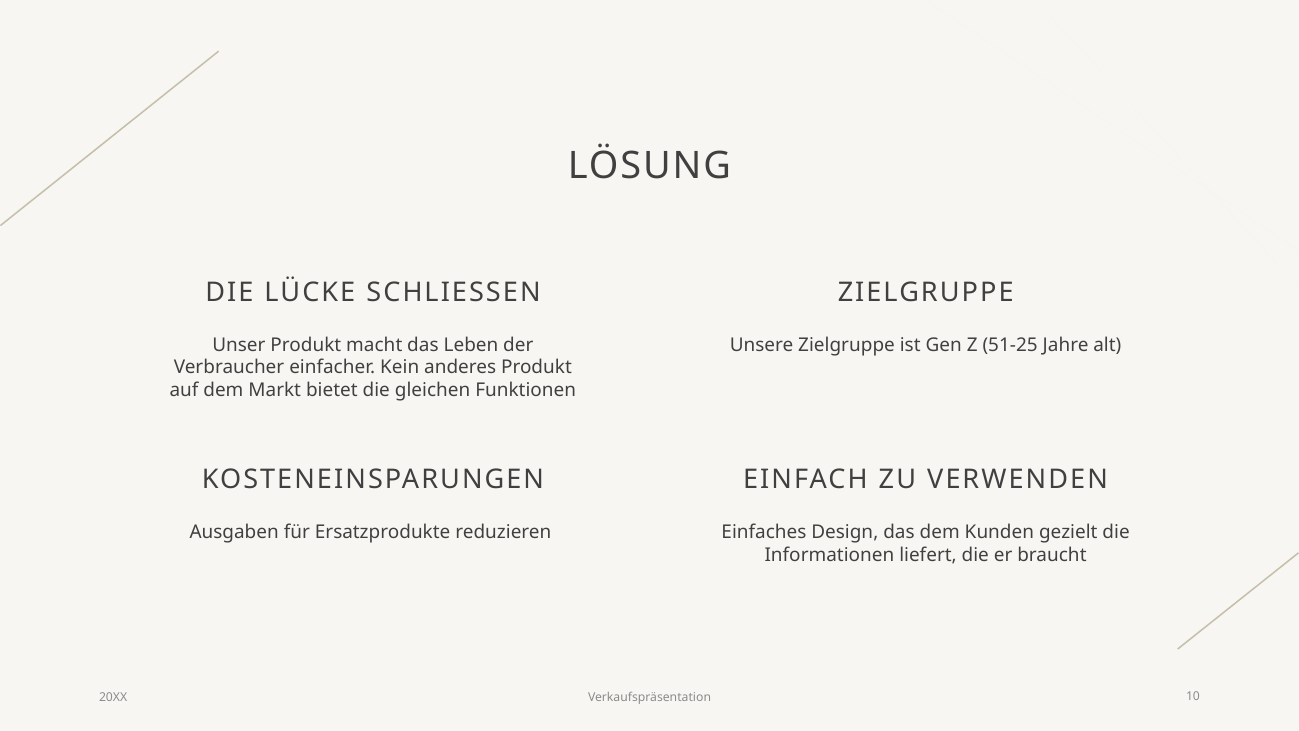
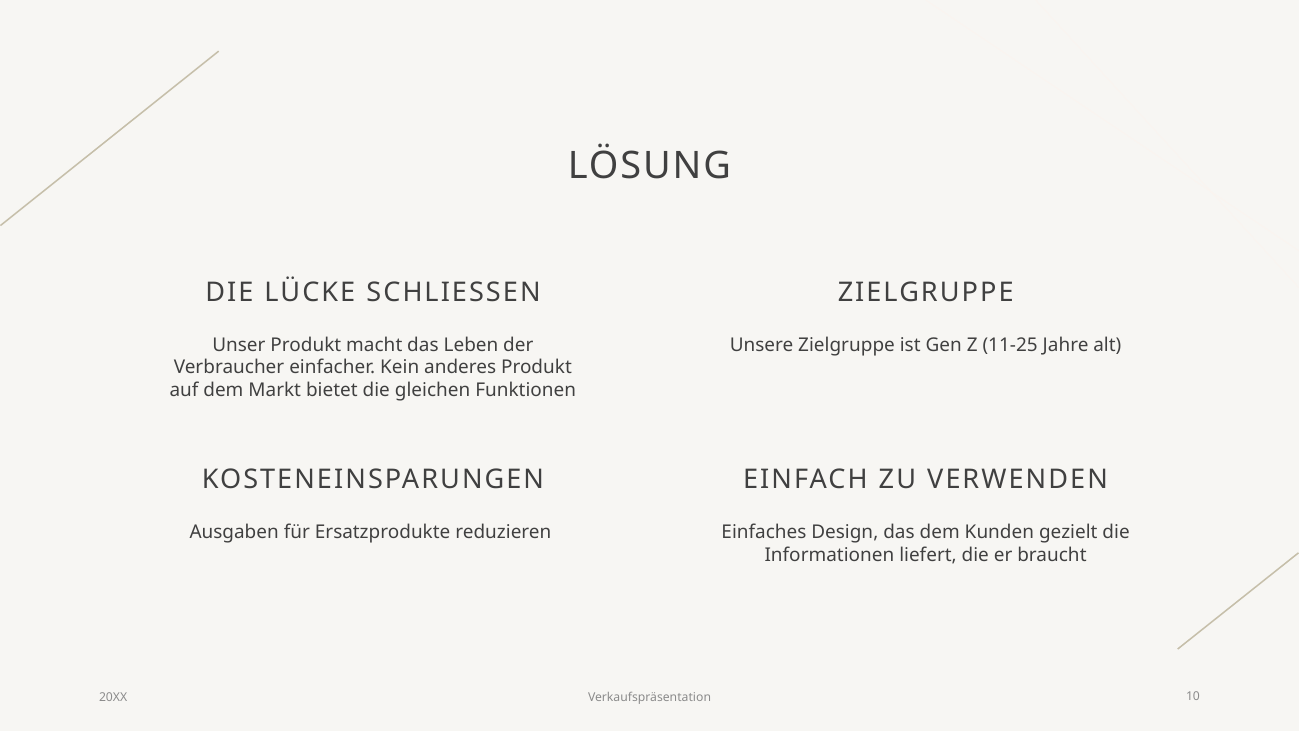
51-25: 51-25 -> 11-25
